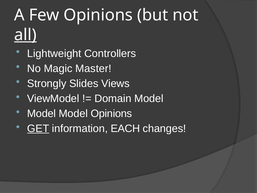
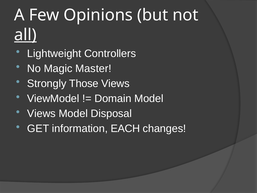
Slides: Slides -> Those
Model at (42, 113): Model -> Views
Model Opinions: Opinions -> Disposal
GET underline: present -> none
